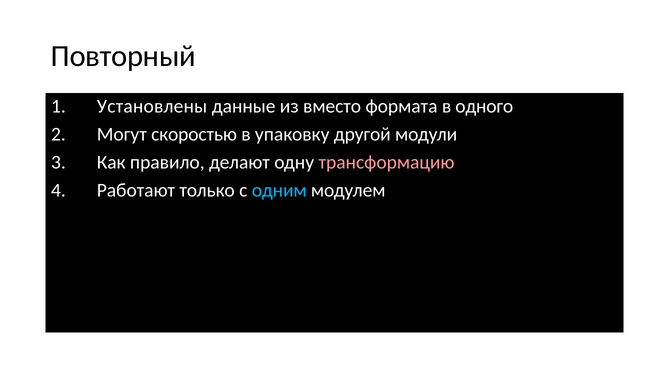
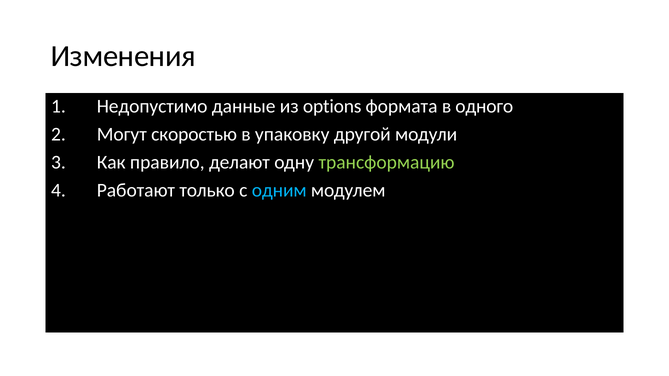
Повторный: Повторный -> Изменения
Установлены: Установлены -> Недопустимо
вместо: вместо -> options
трансформацию colour: pink -> light green
